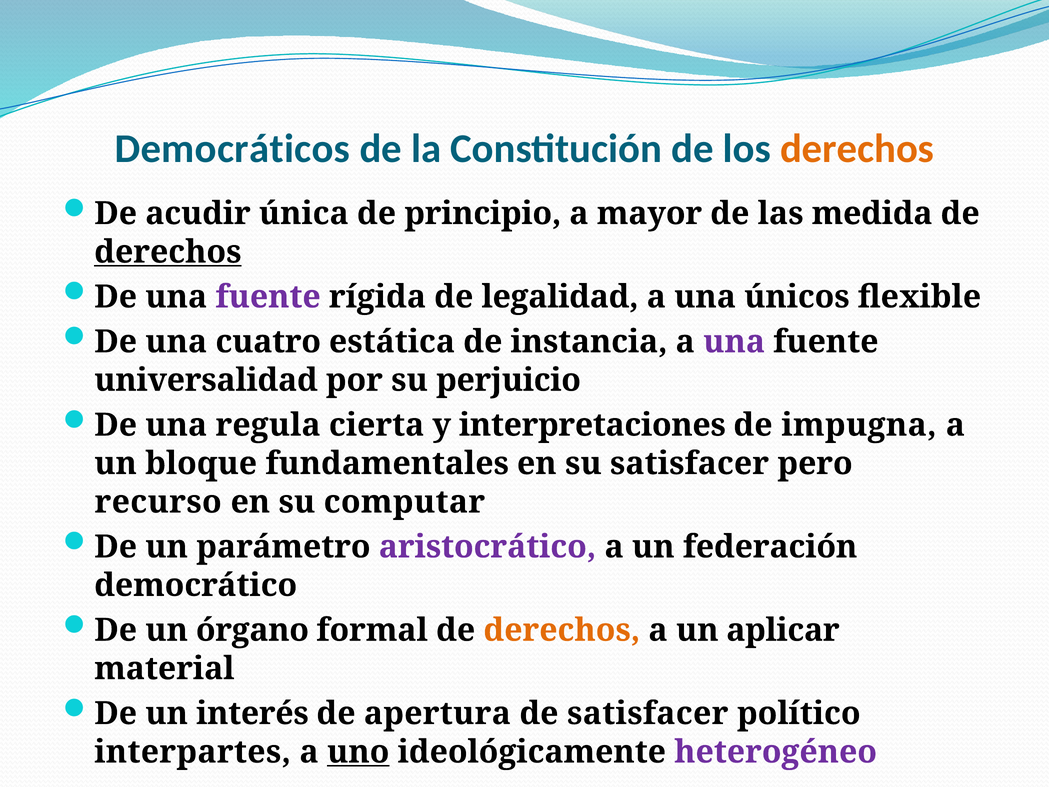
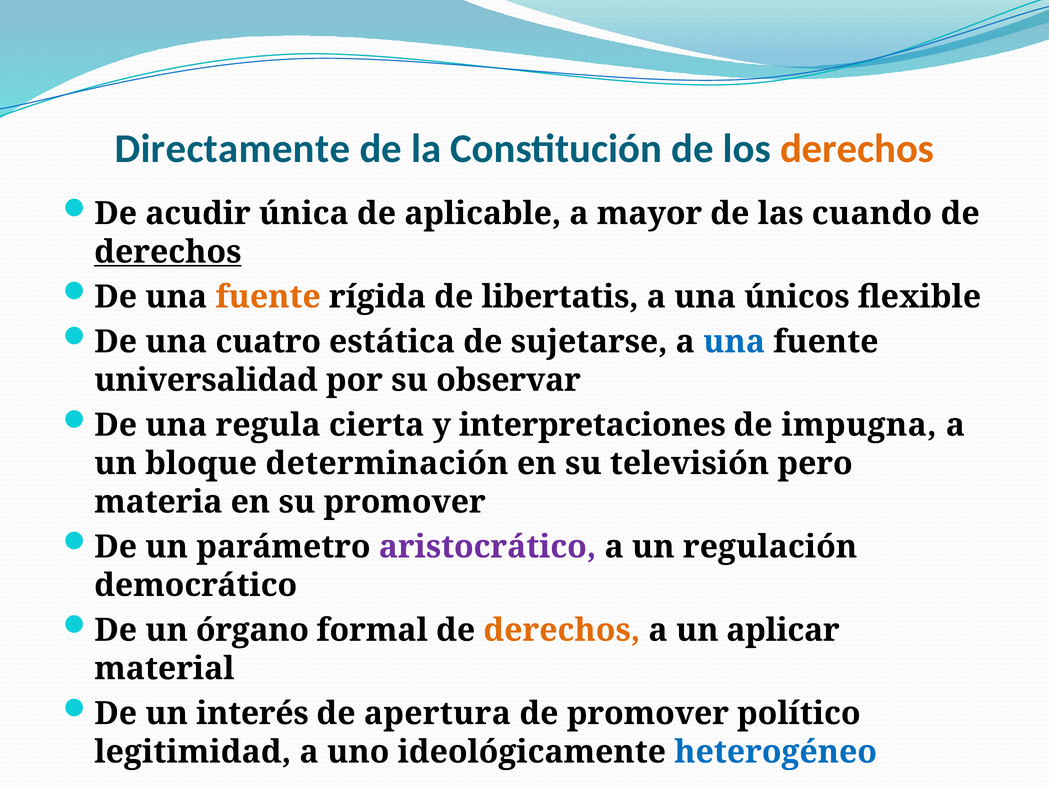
Democráticos: Democráticos -> Directamente
principio: principio -> aplicable
medida: medida -> cuando
fuente at (268, 297) colour: purple -> orange
legalidad: legalidad -> libertatis
instancia: instancia -> sujetarse
una at (734, 342) colour: purple -> blue
perjuicio: perjuicio -> observar
fundamentales: fundamentales -> determinación
su satisfacer: satisfacer -> televisión
recurso: recurso -> materia
su computar: computar -> promover
federación: federación -> regulación
de satisfacer: satisfacer -> promover
interpartes: interpartes -> legitimidad
uno underline: present -> none
heterogéneo colour: purple -> blue
